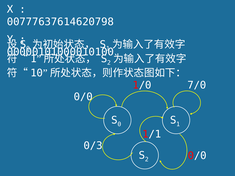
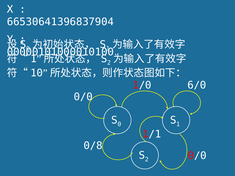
00777637614620798: 00777637614620798 -> 66530641396837904
7/0: 7/0 -> 6/0
0/3: 0/3 -> 0/8
